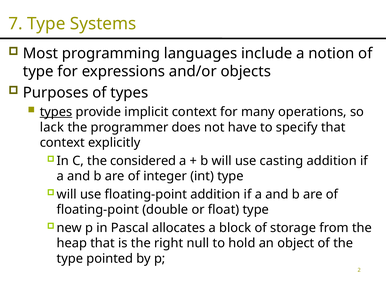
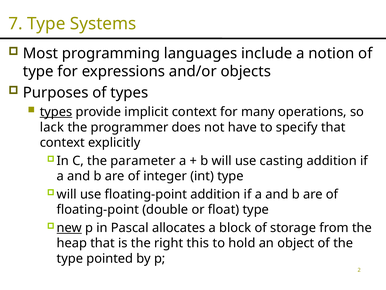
considered: considered -> parameter
new underline: none -> present
null: null -> this
